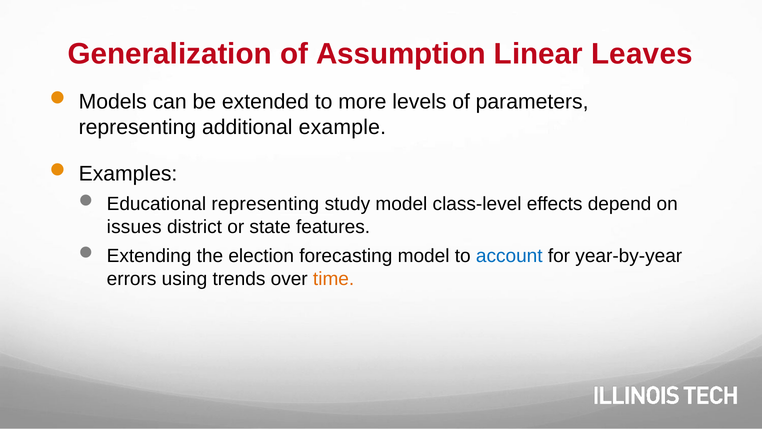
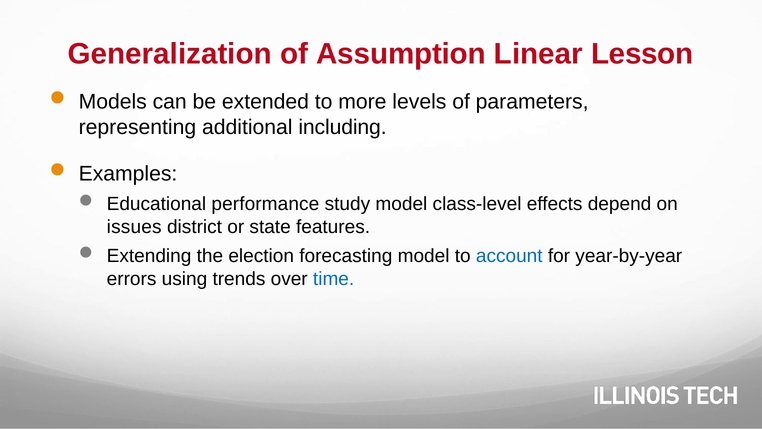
Leaves: Leaves -> Lesson
example: example -> including
Educational representing: representing -> performance
time colour: orange -> blue
